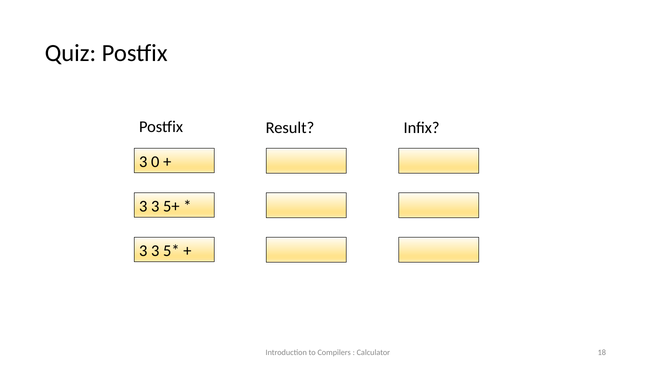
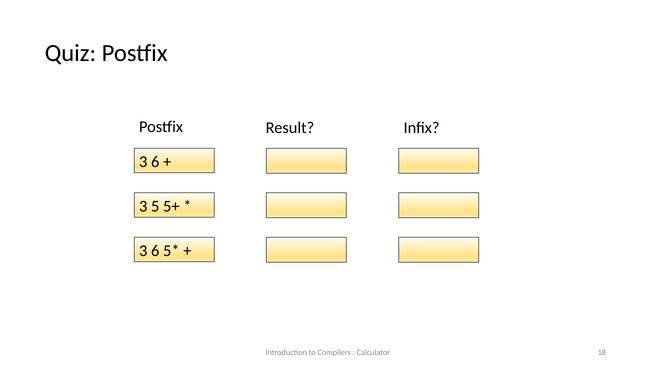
0 at (155, 162): 0 -> 6
3 at (155, 206): 3 -> 5
3 at (155, 251): 3 -> 6
